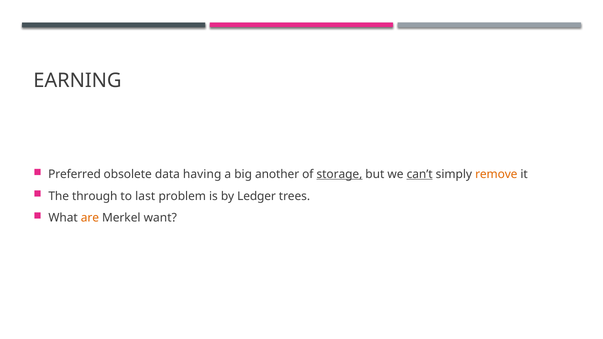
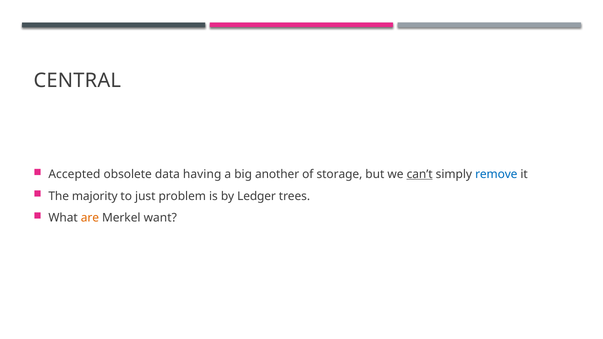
EARNING: EARNING -> CENTRAL
Preferred: Preferred -> Accepted
storage underline: present -> none
remove colour: orange -> blue
through: through -> majority
last: last -> just
